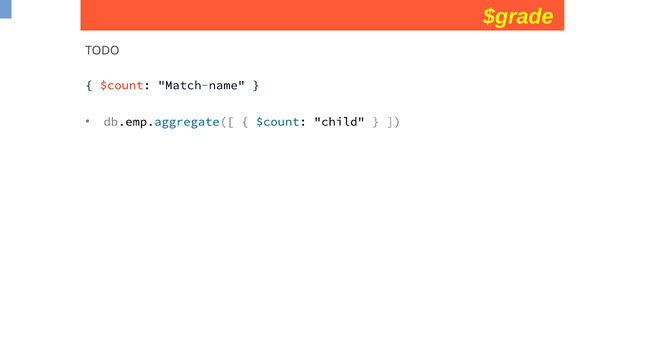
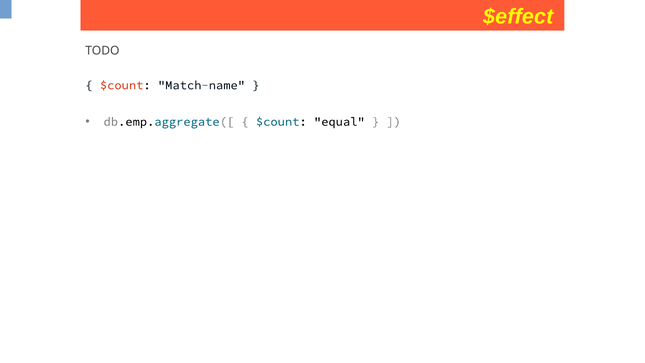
$grade: $grade -> $effect
child: child -> equal
